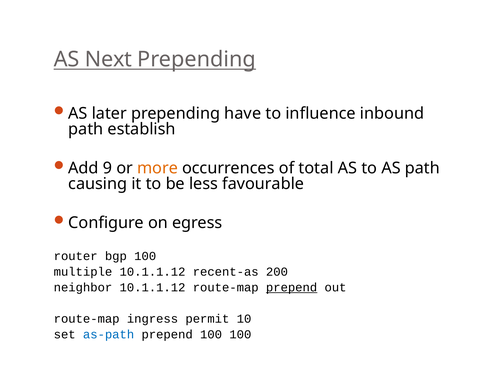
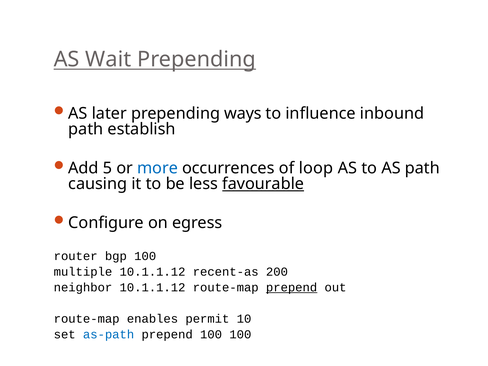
Next: Next -> Wait
have: have -> ways
9: 9 -> 5
more colour: orange -> blue
total: total -> loop
favourable underline: none -> present
ingress: ingress -> enables
